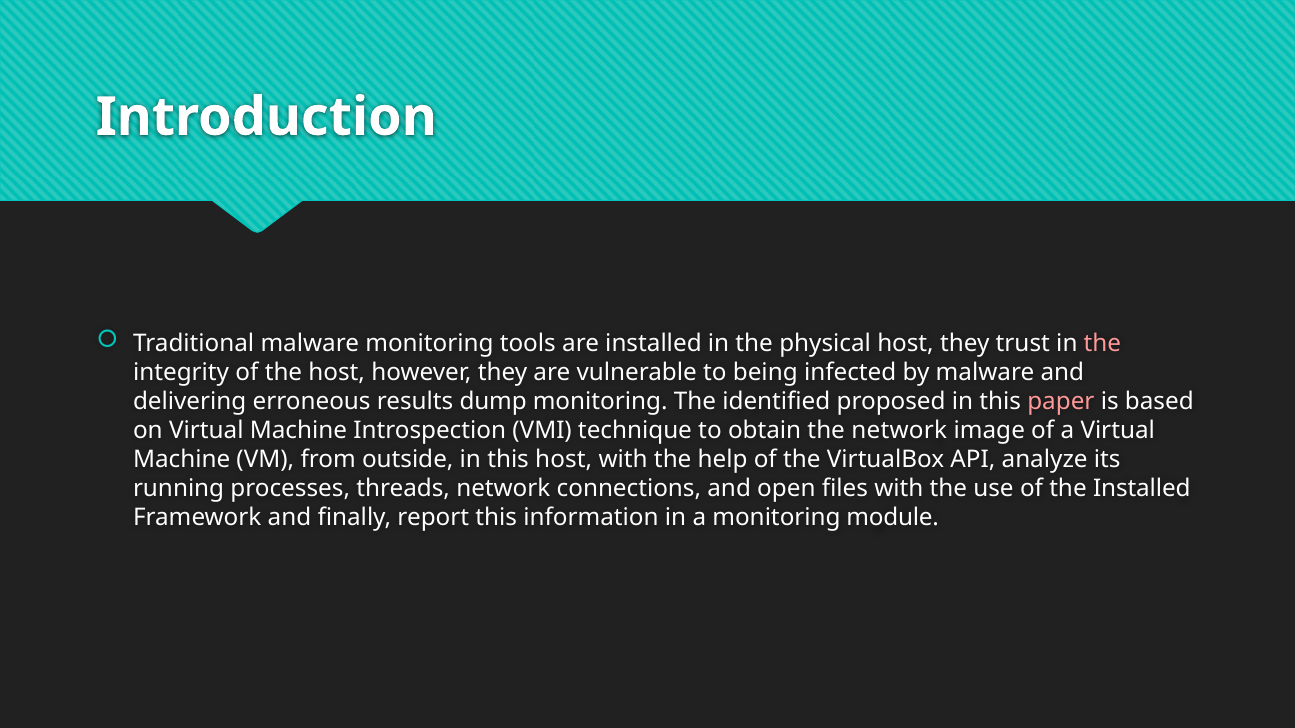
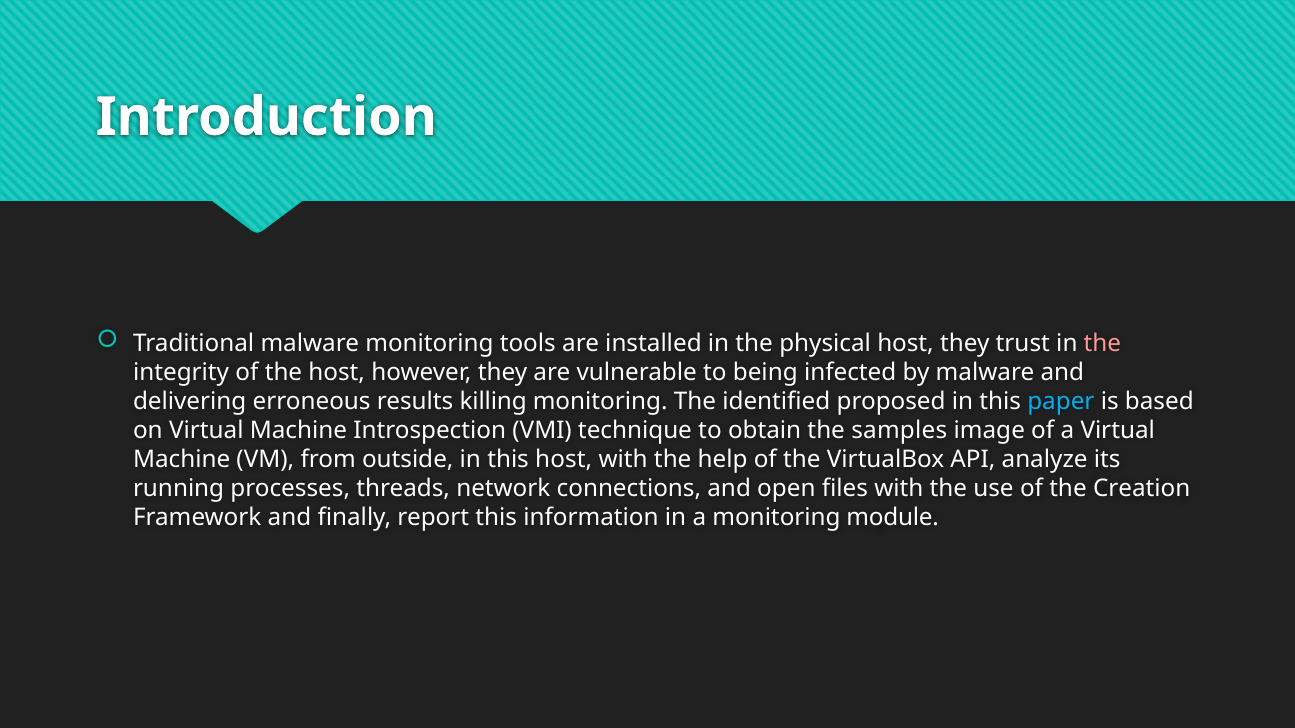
dump: dump -> killing
paper colour: pink -> light blue
the network: network -> samples
the Installed: Installed -> Creation
